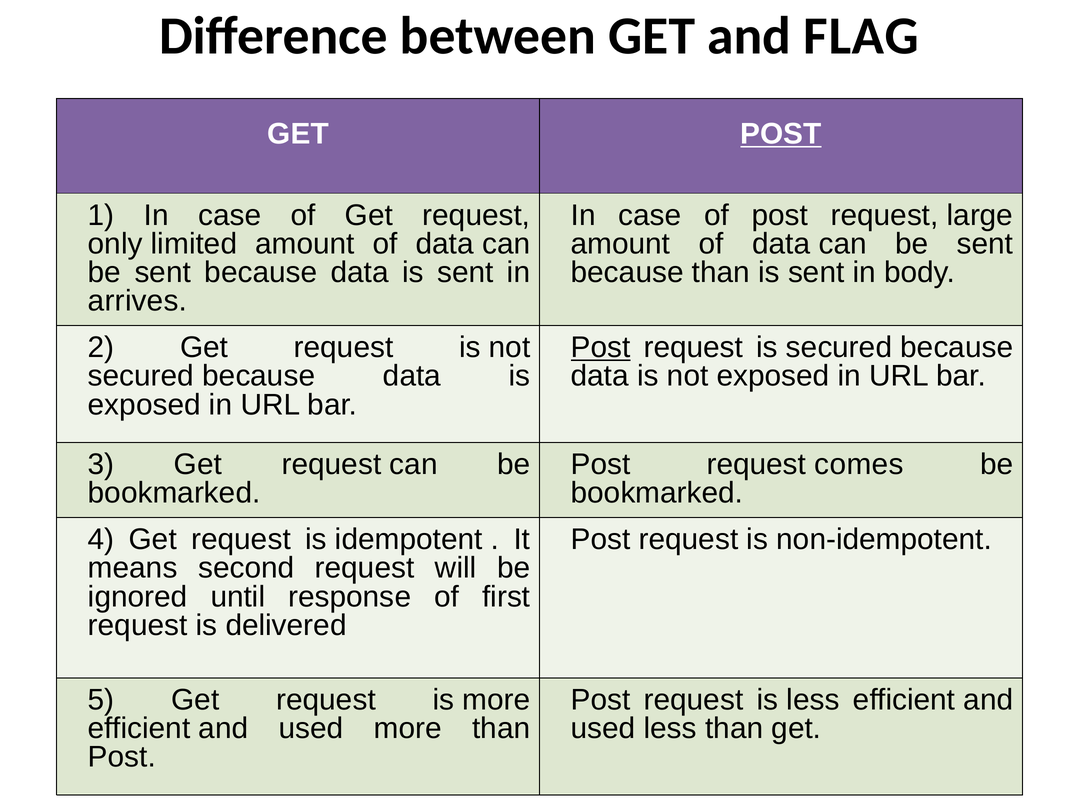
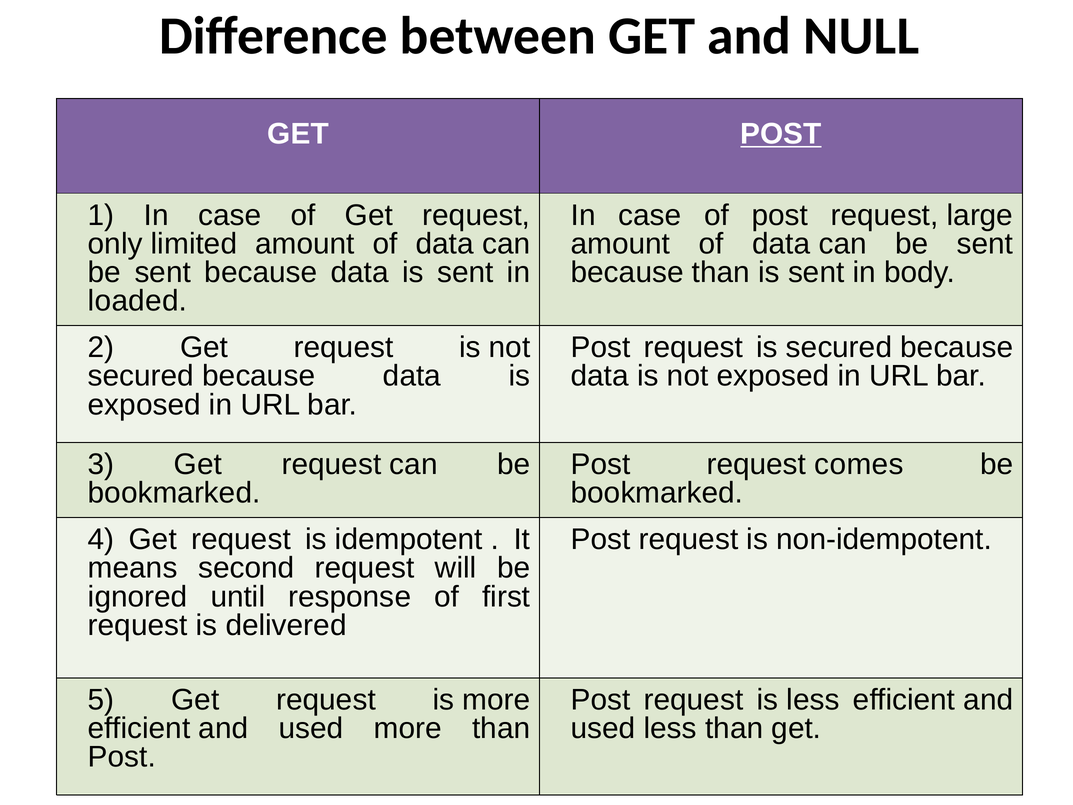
FLAG: FLAG -> NULL
arrives: arrives -> loaded
Post at (601, 347) underline: present -> none
